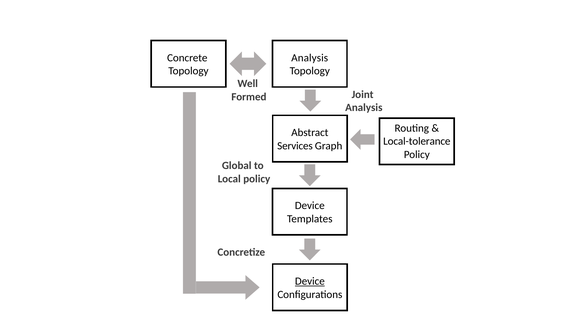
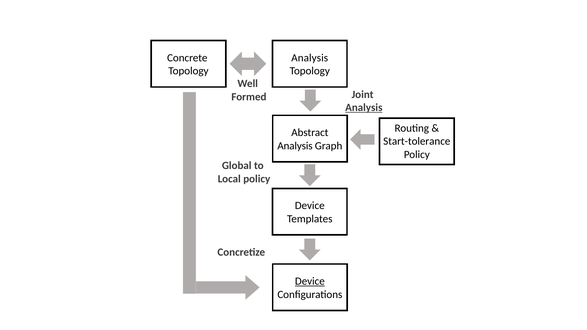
Analysis at (364, 108) underline: none -> present
Local-tolerance: Local-tolerance -> Start-tolerance
Services at (295, 146): Services -> Analysis
